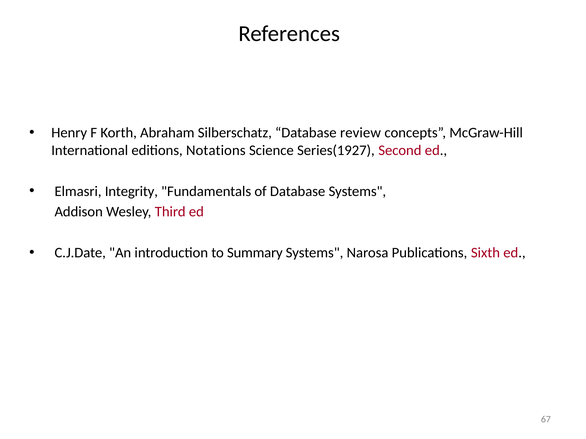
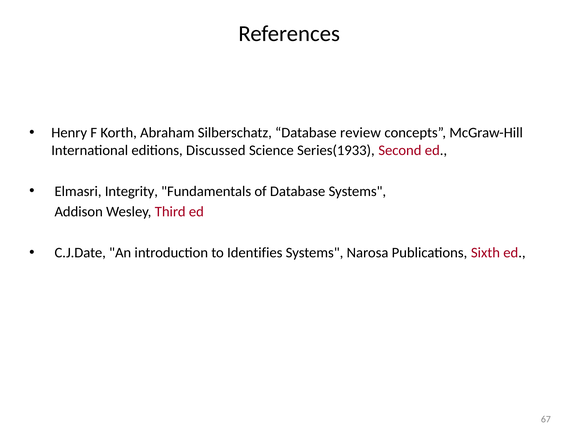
Notations: Notations -> Discussed
Series(1927: Series(1927 -> Series(1933
Summary: Summary -> Identifies
